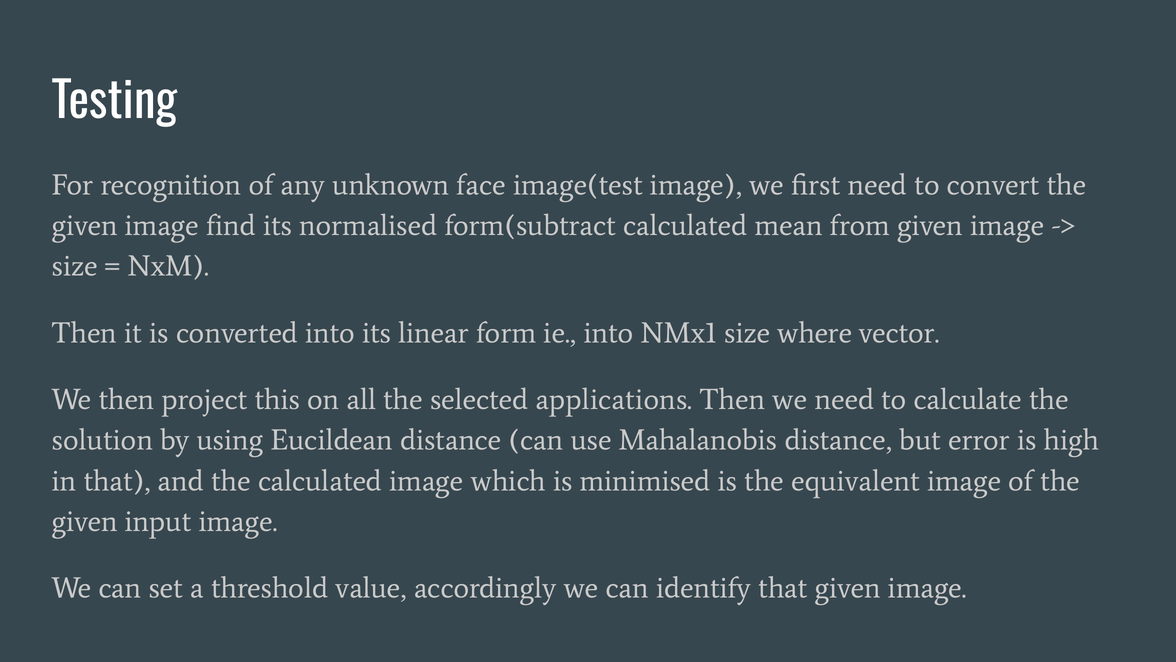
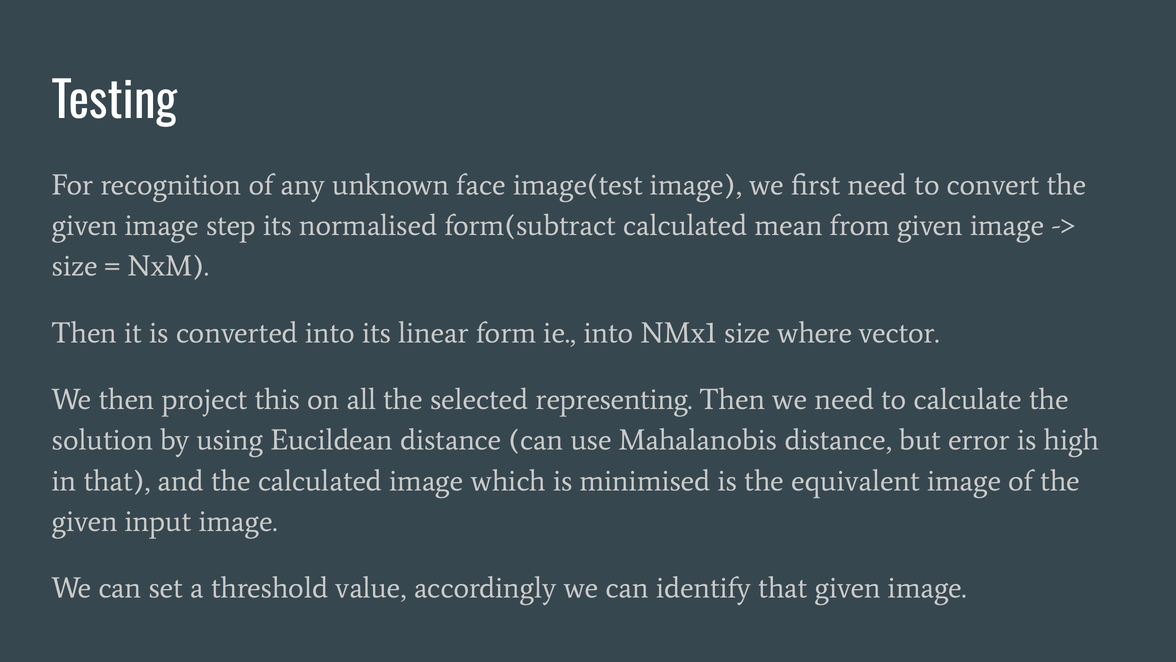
find: find -> step
applications: applications -> representing
